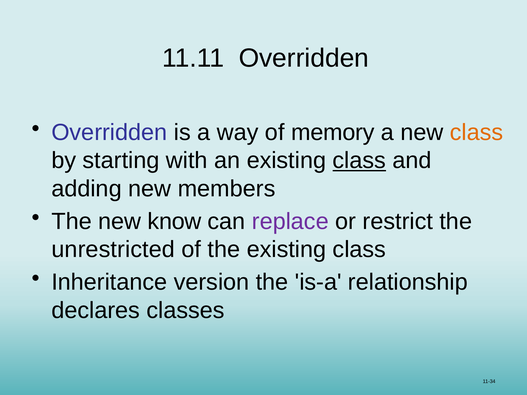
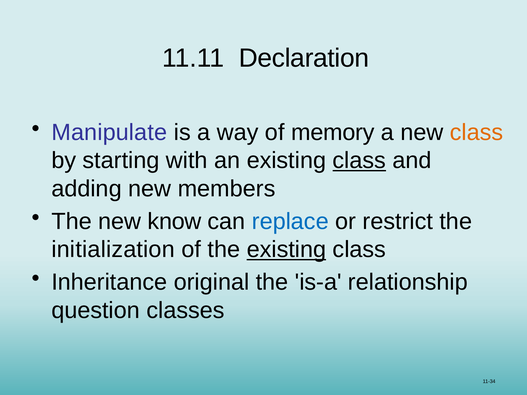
11.11 Overridden: Overridden -> Declaration
Overridden at (109, 133): Overridden -> Manipulate
replace colour: purple -> blue
unrestricted: unrestricted -> initialization
existing at (286, 250) underline: none -> present
version: version -> original
declares: declares -> question
